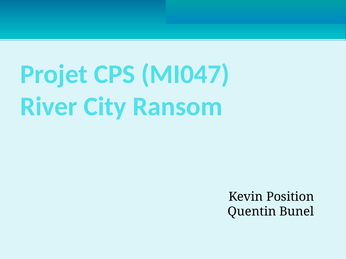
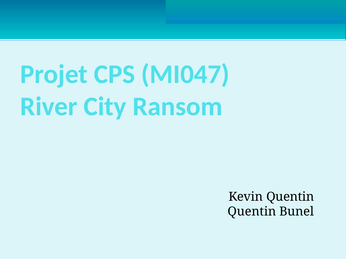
Kevin Position: Position -> Quentin
